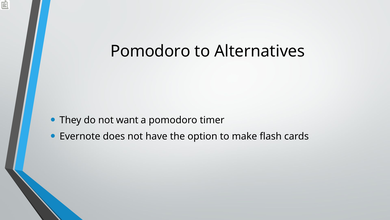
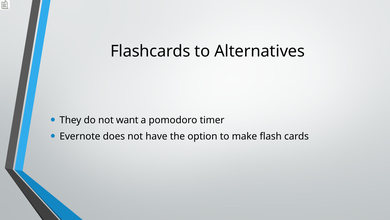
Pomodoro at (150, 51): Pomodoro -> Flashcards
